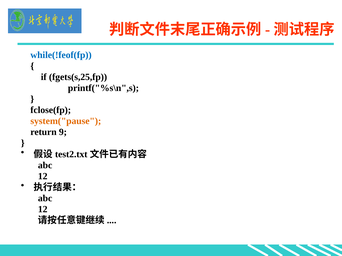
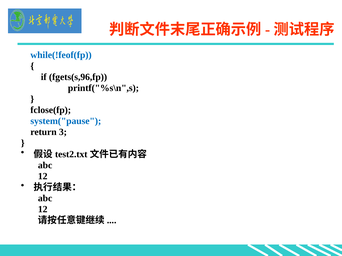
fgets(s,25,fp: fgets(s,25,fp -> fgets(s,96,fp
system("pause colour: orange -> blue
9: 9 -> 3
